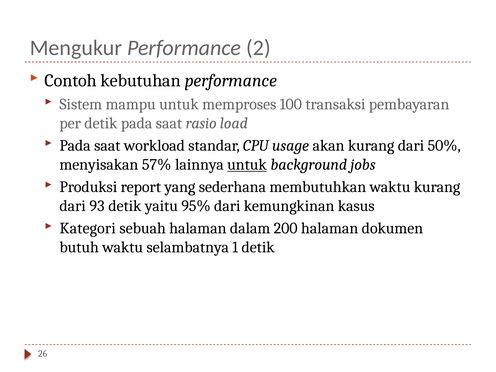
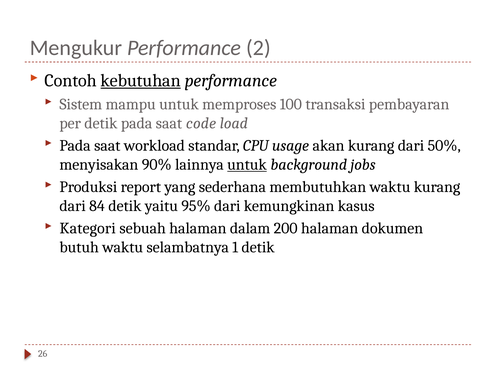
kebutuhan underline: none -> present
rasio: rasio -> code
57%: 57% -> 90%
93: 93 -> 84
